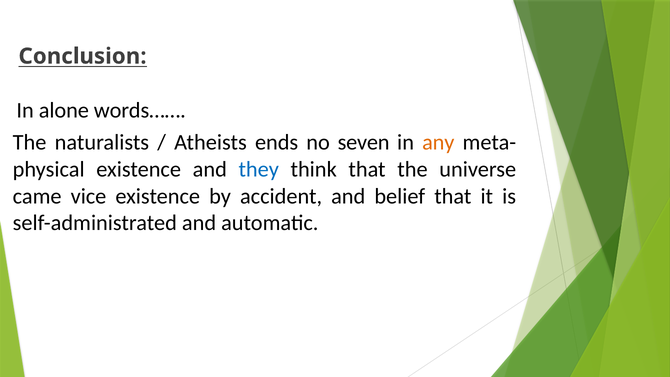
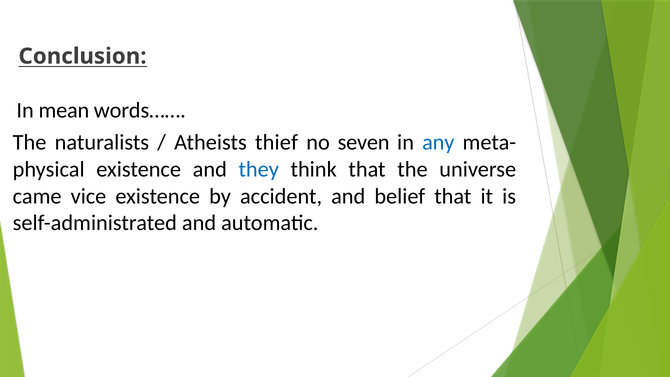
alone: alone -> mean
ends: ends -> thief
any colour: orange -> blue
